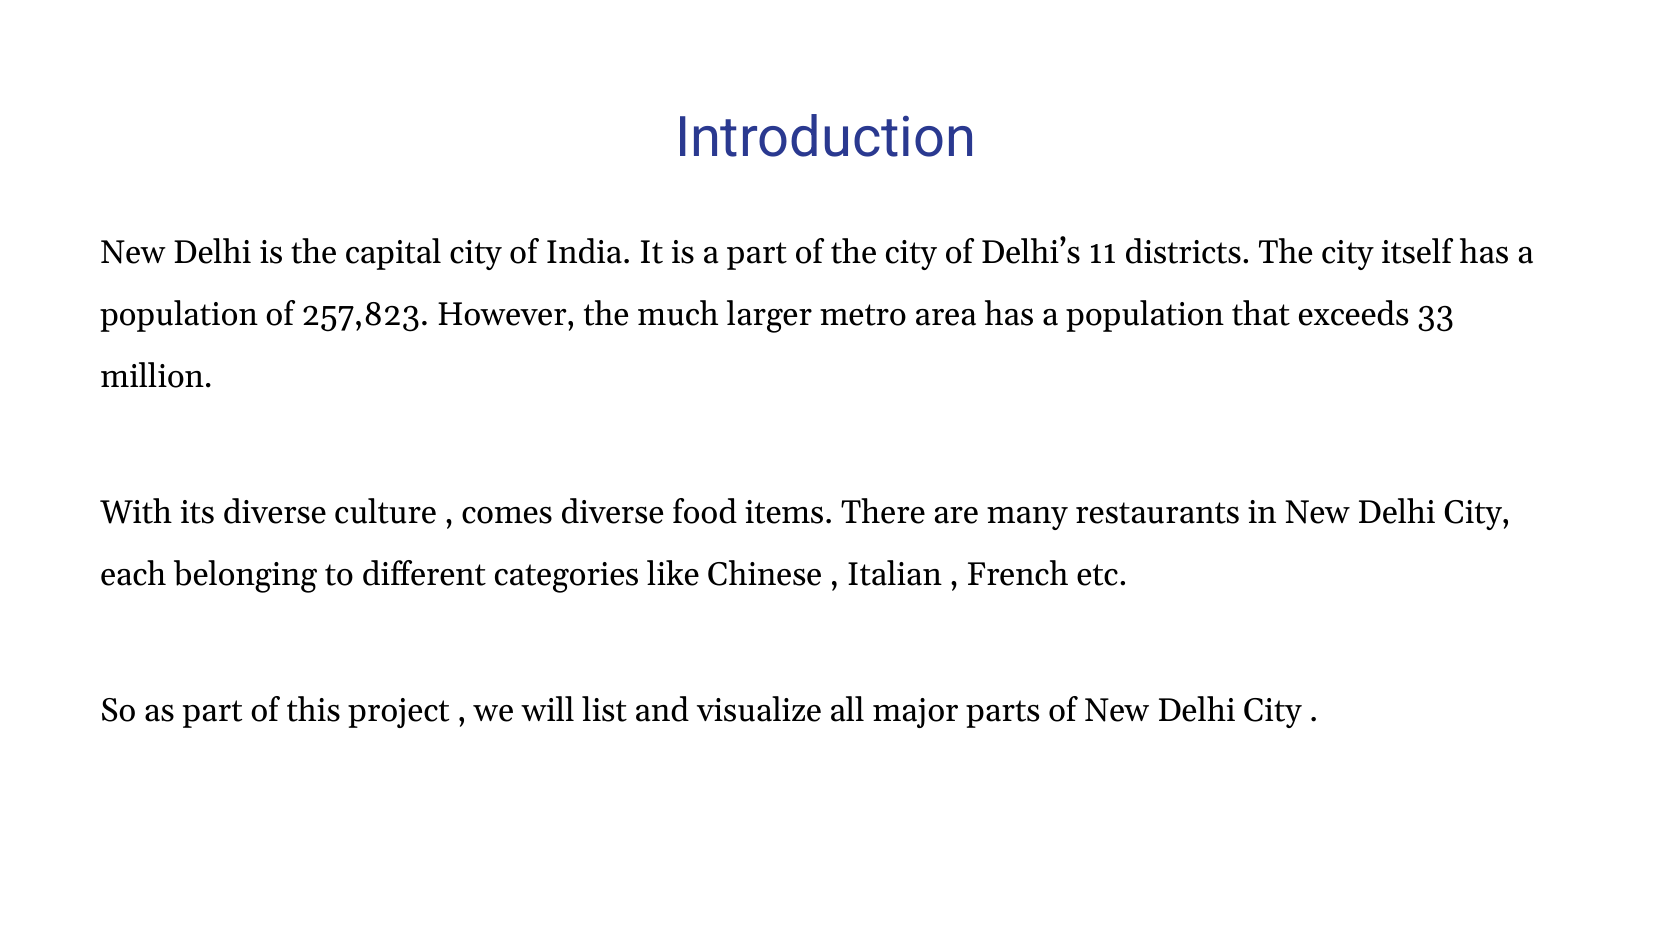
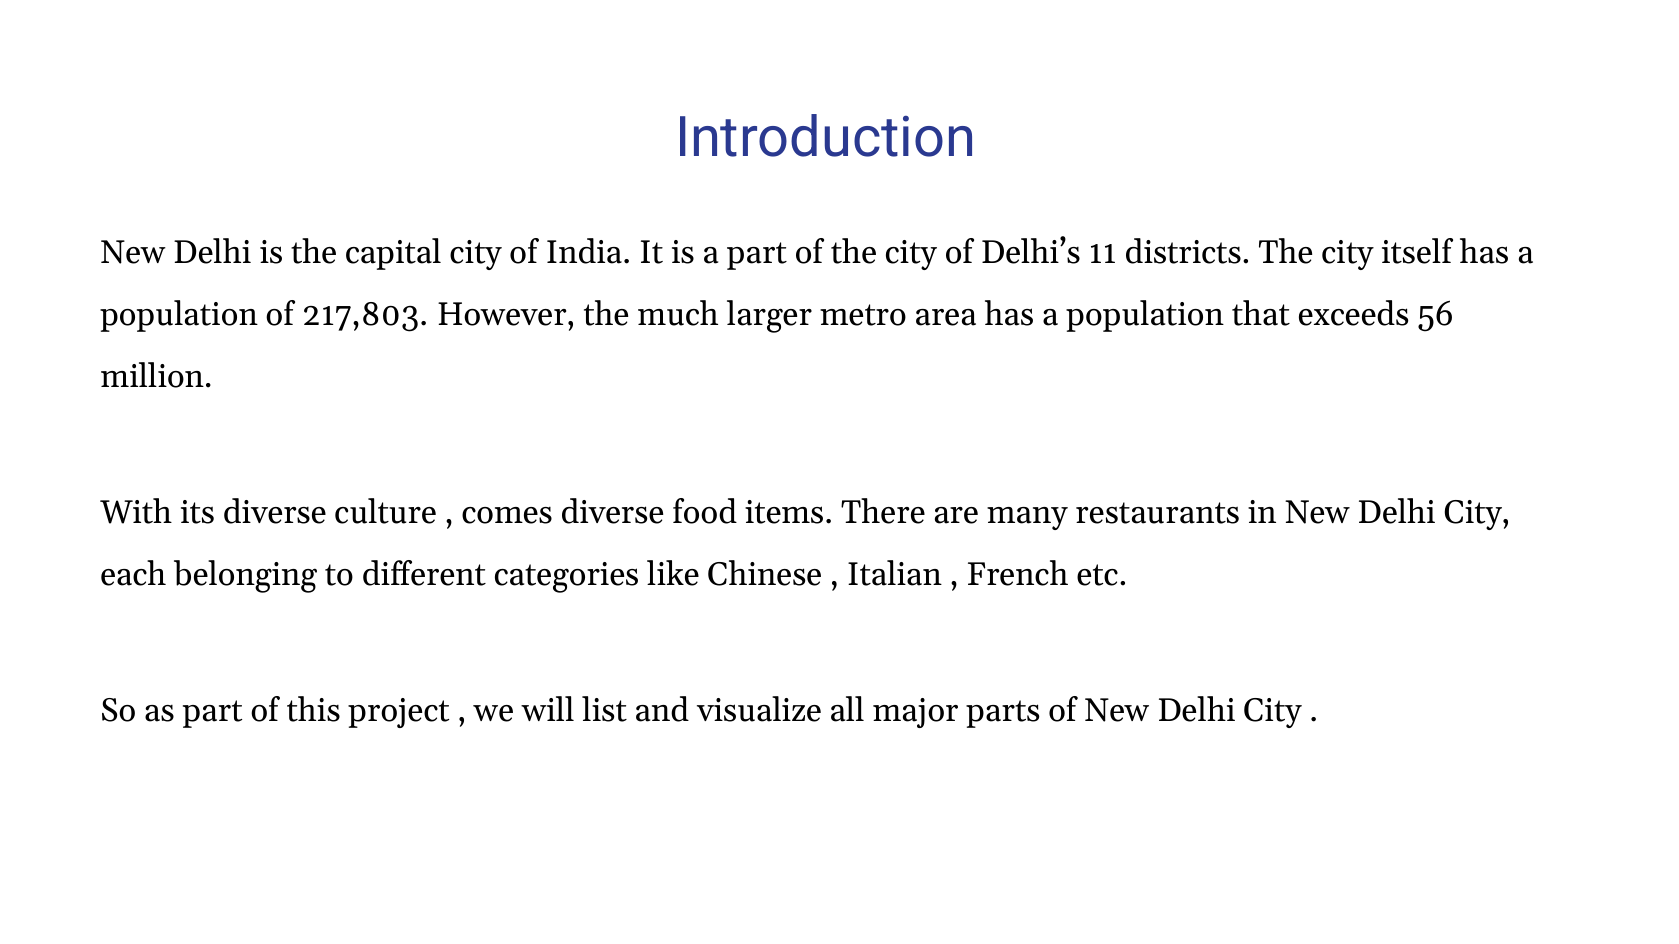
257,823: 257,823 -> 217,803
33: 33 -> 56
